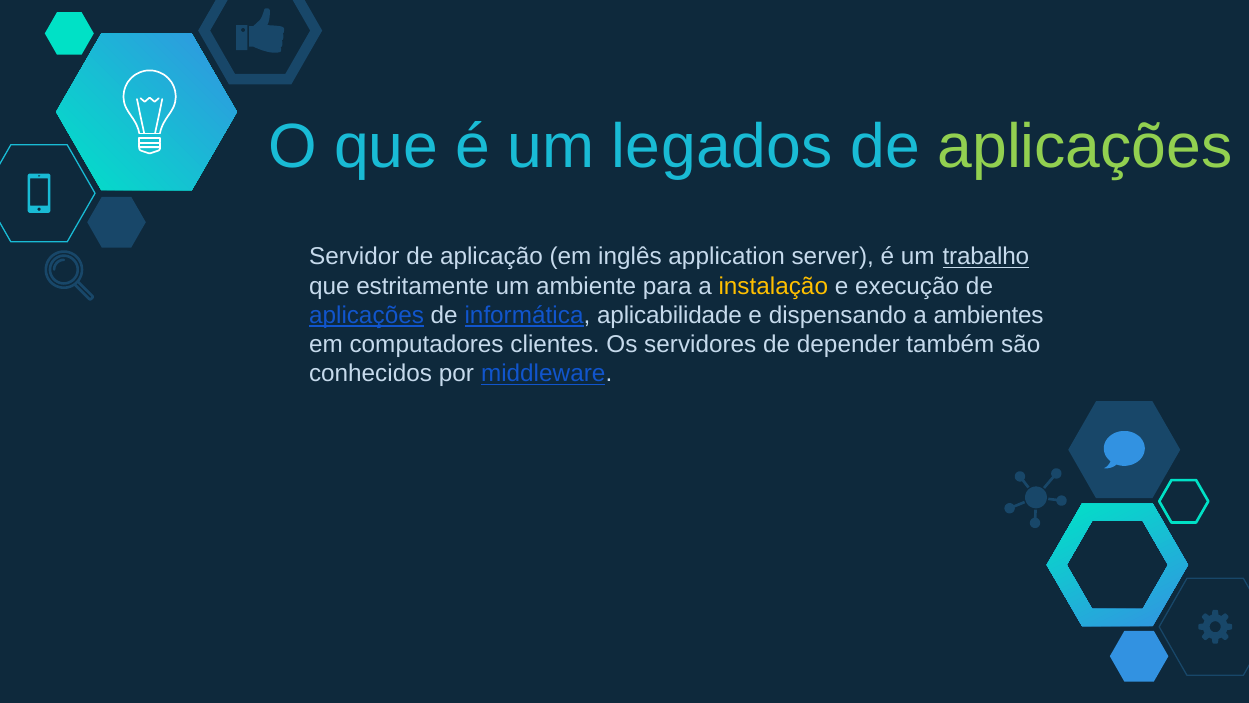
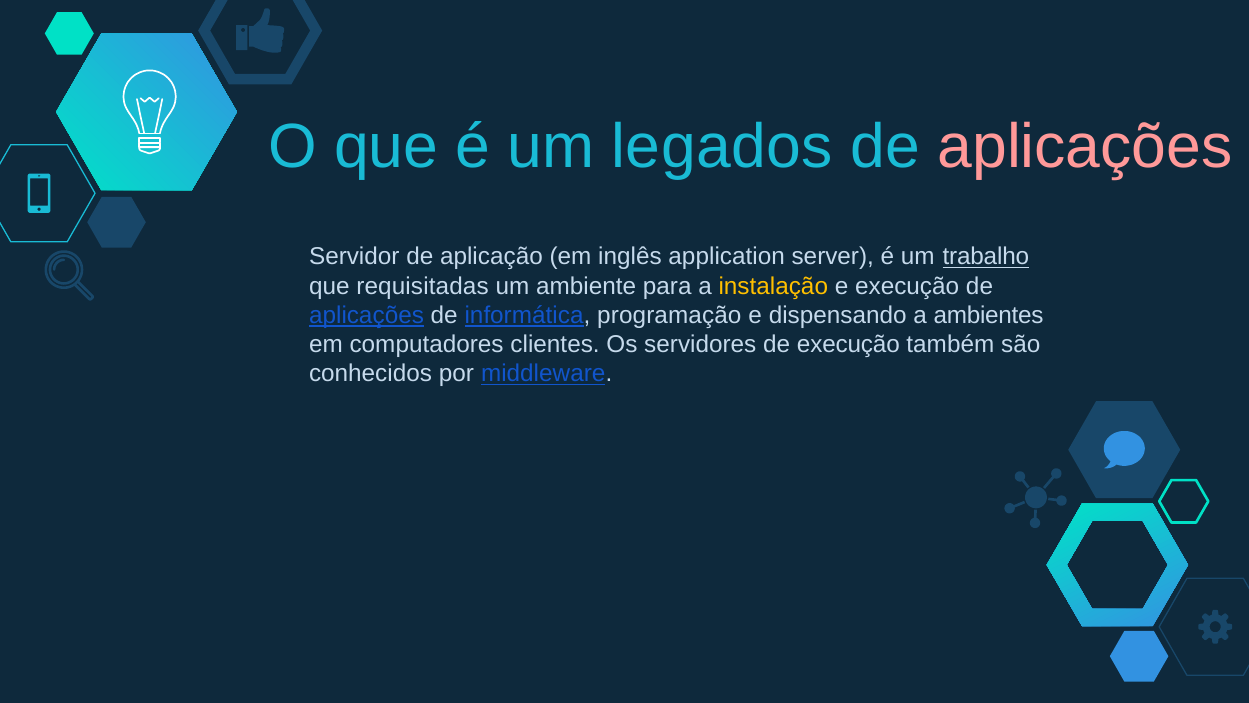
aplicações at (1085, 146) colour: light green -> pink
estritamente: estritamente -> requisitadas
aplicabilidade: aplicabilidade -> programação
de depender: depender -> execução
